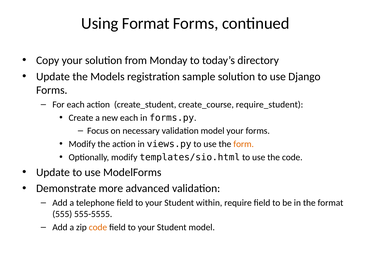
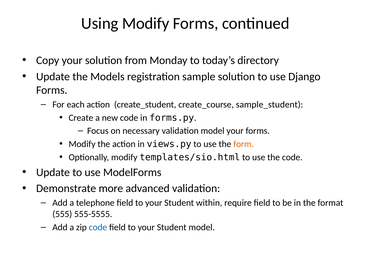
Using Format: Format -> Modify
require_student: require_student -> sample_student
new each: each -> code
code at (98, 227) colour: orange -> blue
